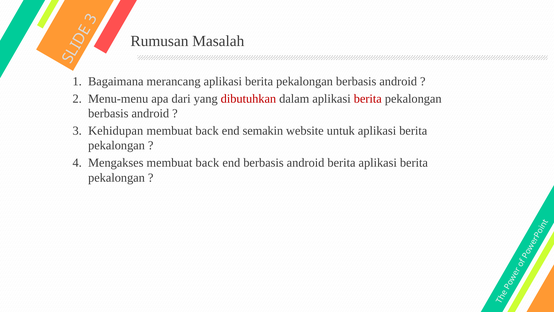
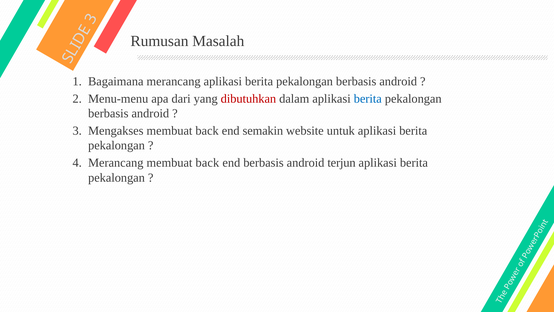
berita at (368, 99) colour: red -> blue
Kehidupan: Kehidupan -> Mengakses
Mengakses at (116, 163): Mengakses -> Merancang
android berita: berita -> terjun
